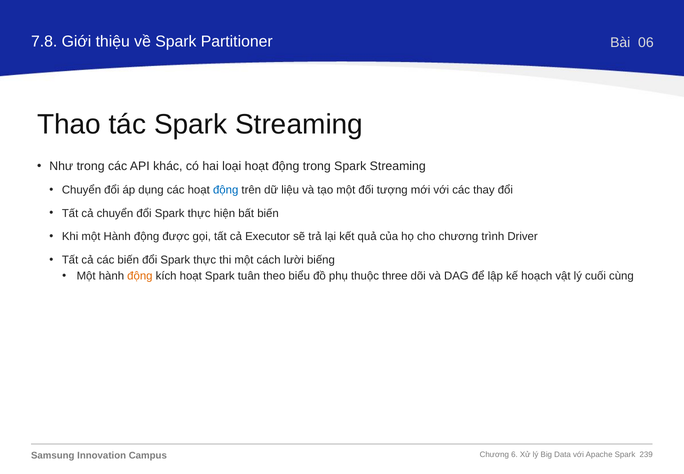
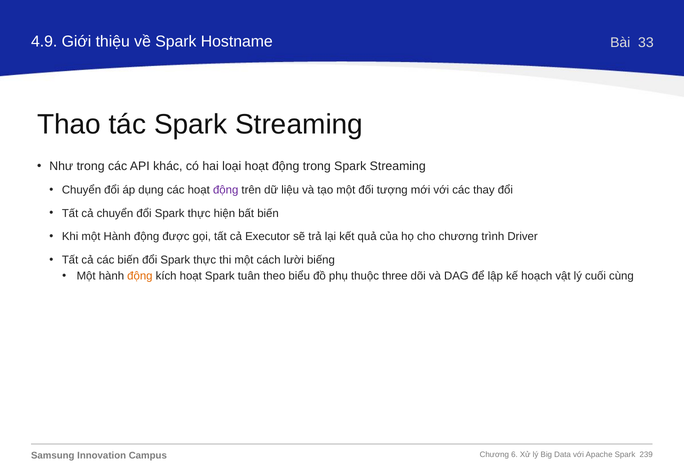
7.8: 7.8 -> 4.9
Partitioner: Partitioner -> Hostname
06: 06 -> 33
động at (226, 190) colour: blue -> purple
